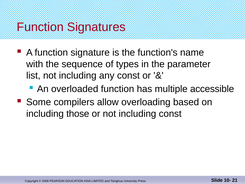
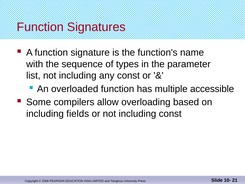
those: those -> fields
